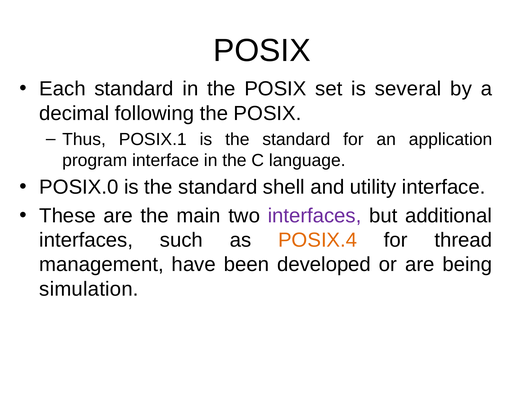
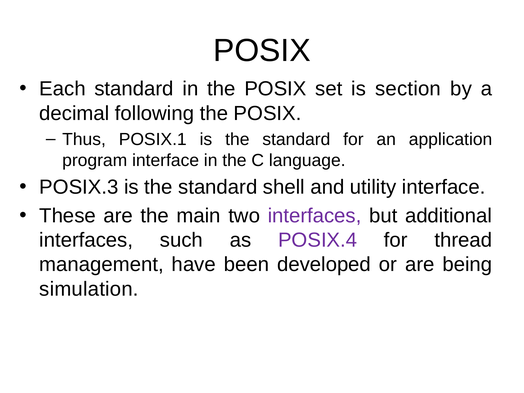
several: several -> section
POSIX.0: POSIX.0 -> POSIX.3
POSIX.4 colour: orange -> purple
